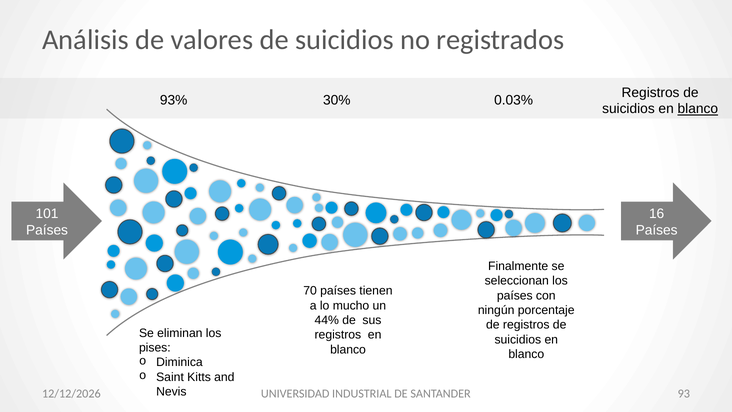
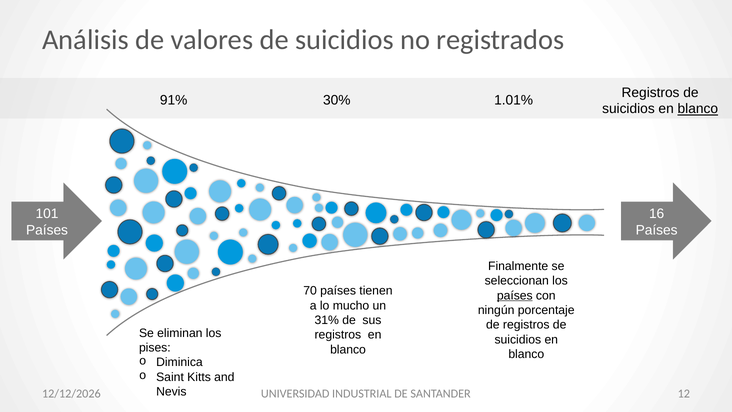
93%: 93% -> 91%
0.03%: 0.03% -> 1.01%
países at (515, 295) underline: none -> present
44%: 44% -> 31%
93: 93 -> 12
